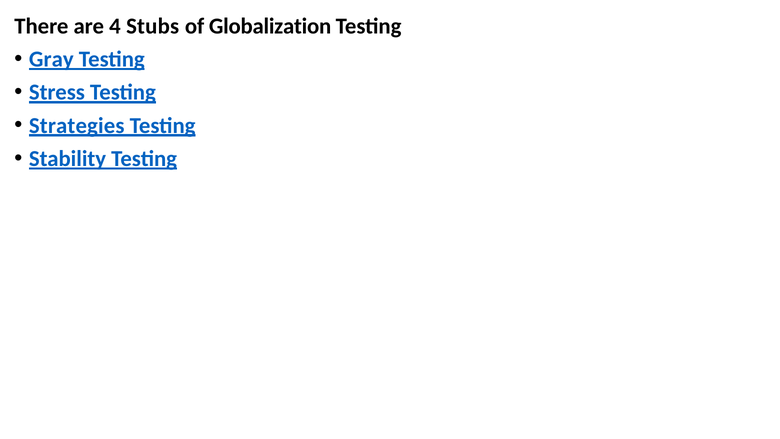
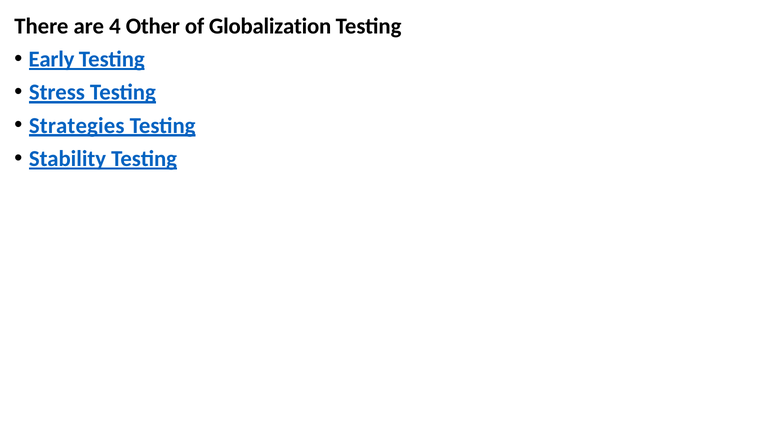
Stubs: Stubs -> Other
Gray: Gray -> Early
